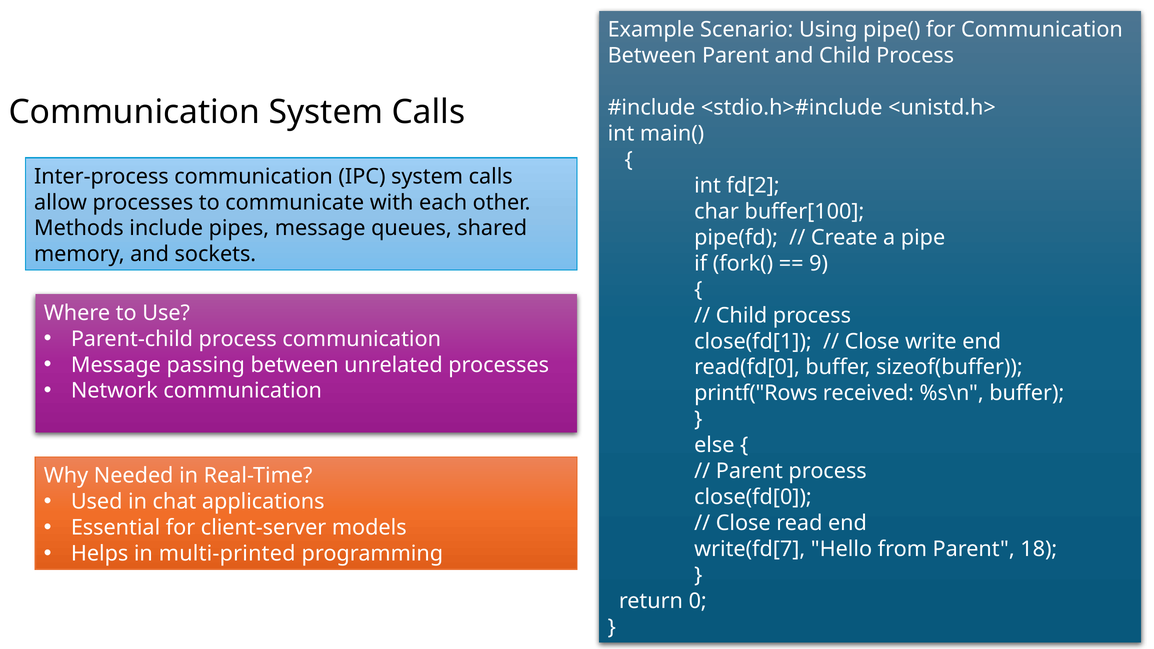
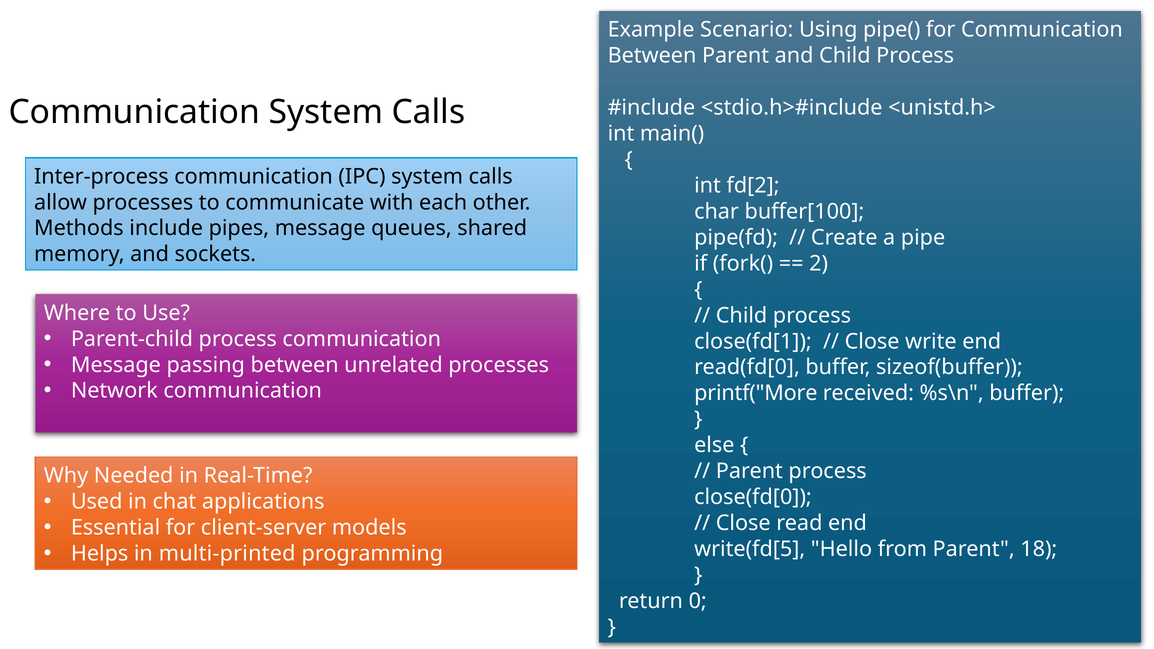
9: 9 -> 2
printf("Rows: printf("Rows -> printf("More
write(fd[7: write(fd[7 -> write(fd[5
